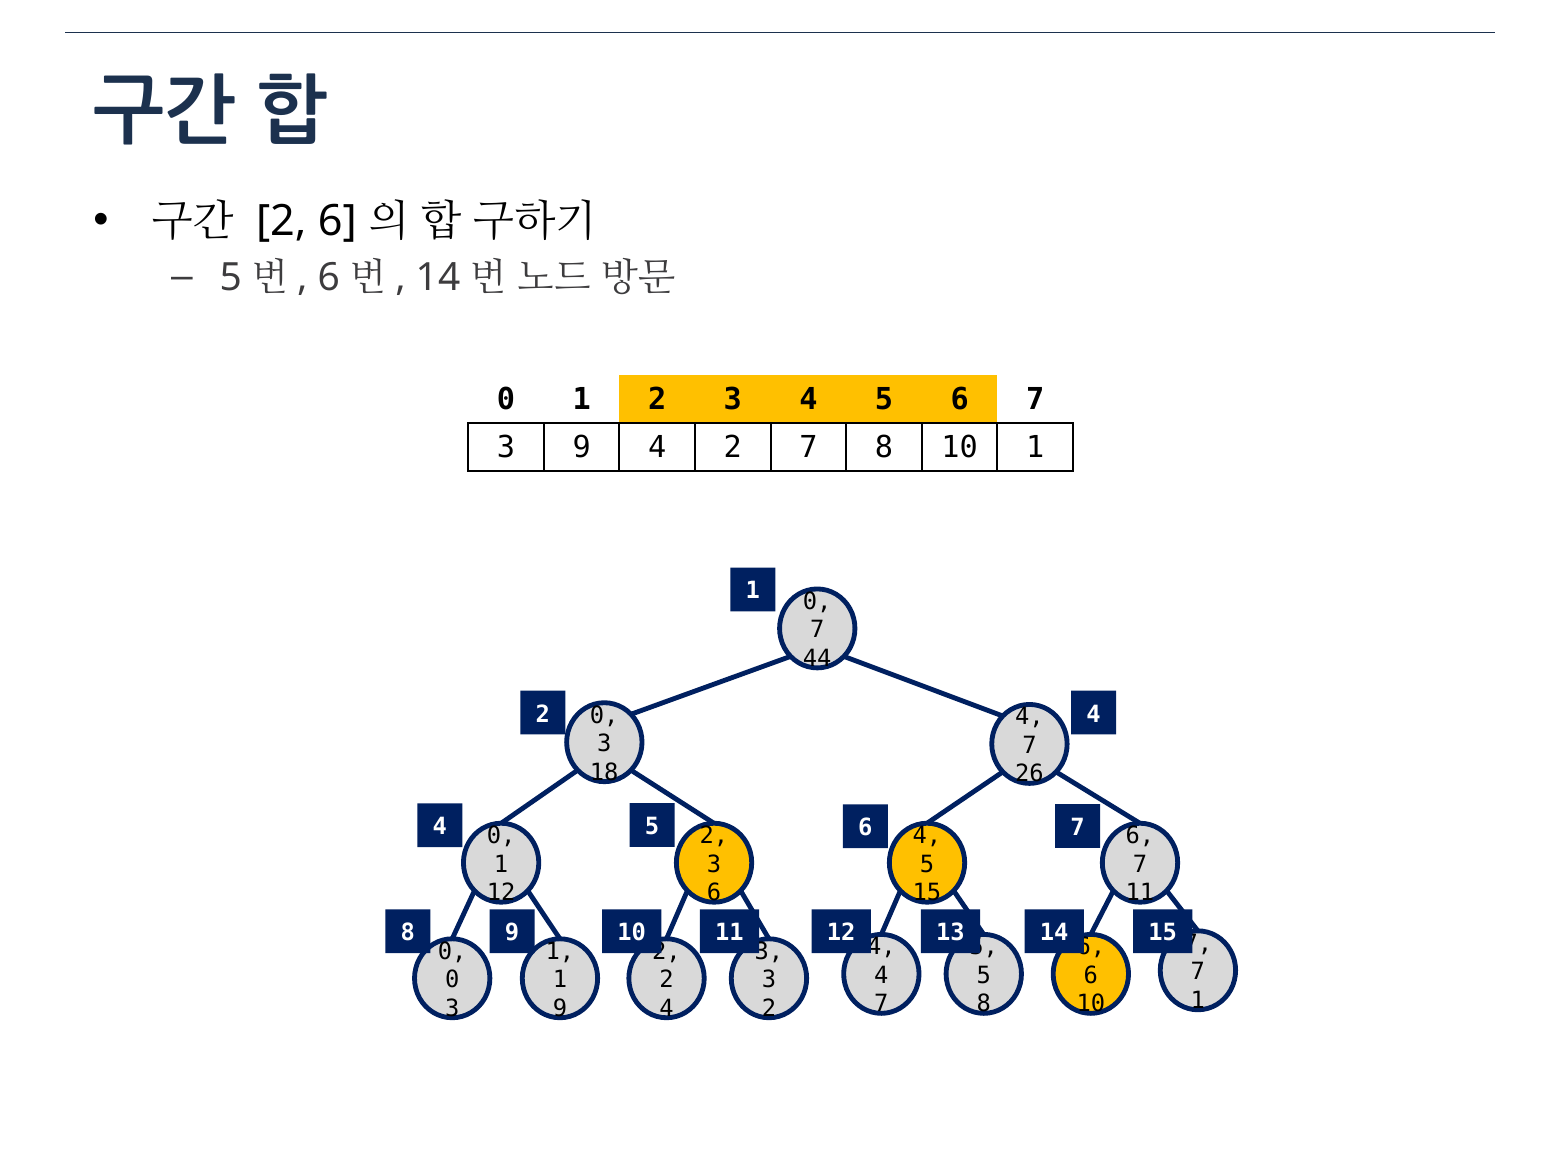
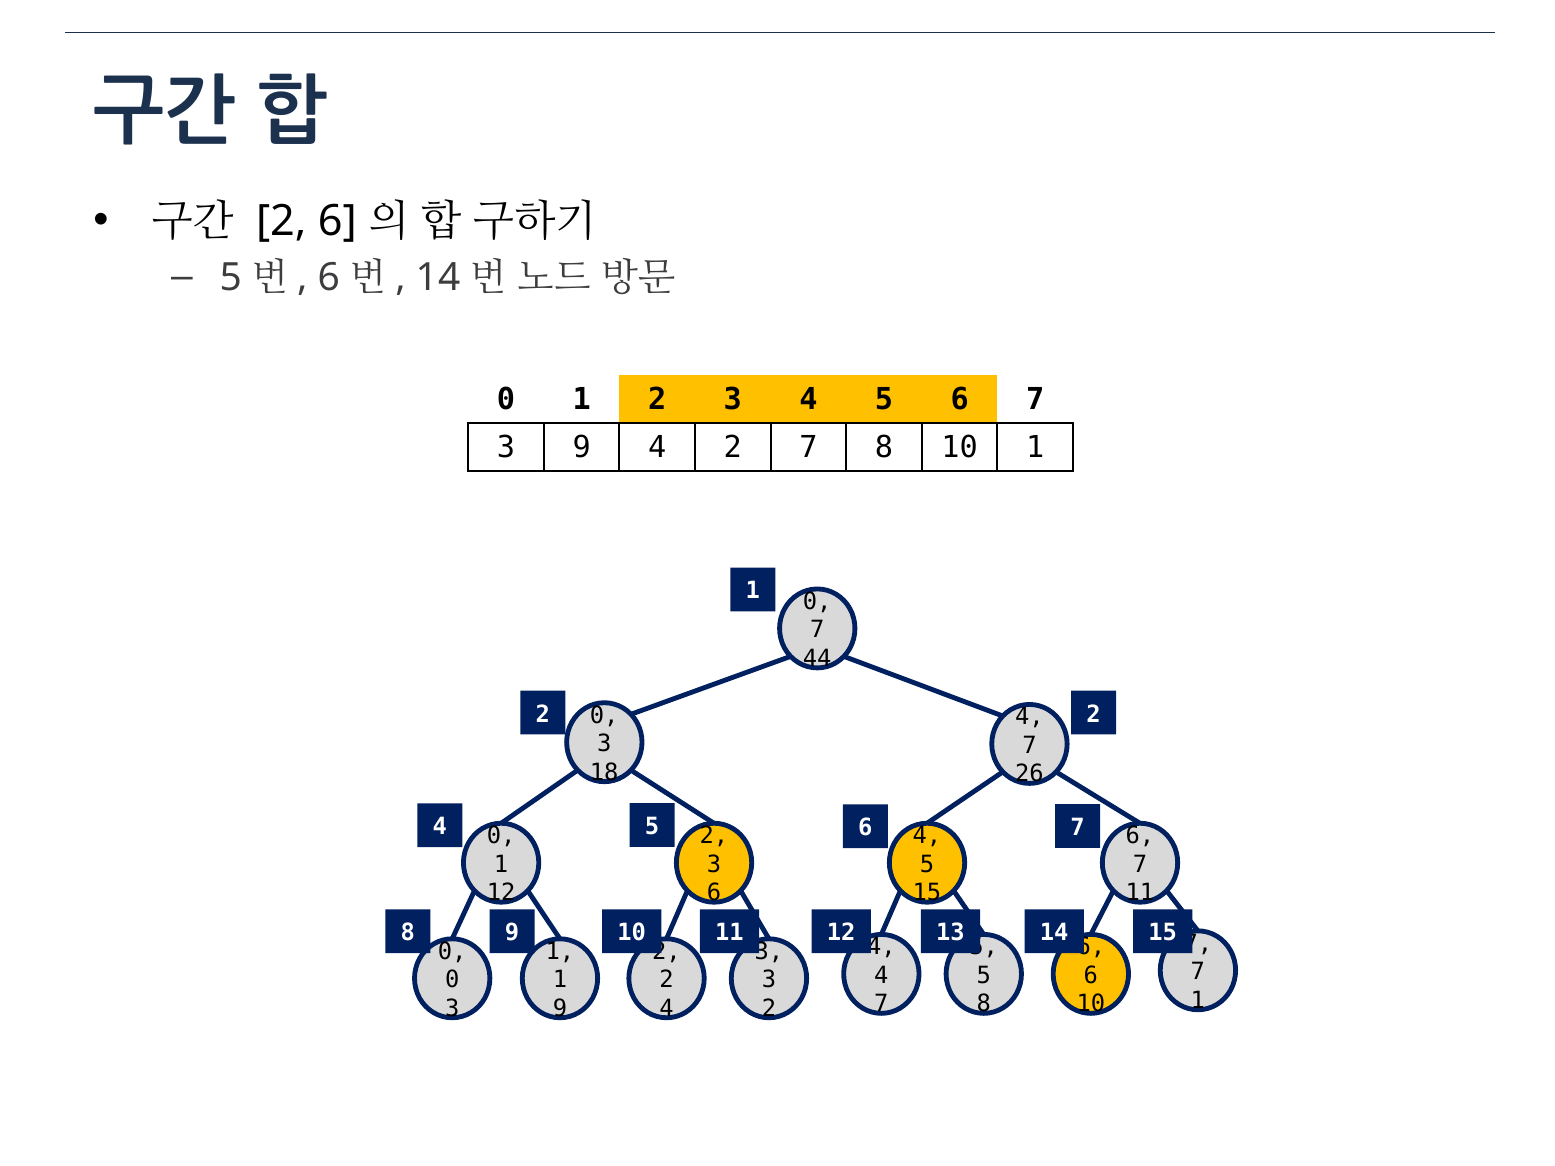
4 at (1094, 714): 4 -> 2
